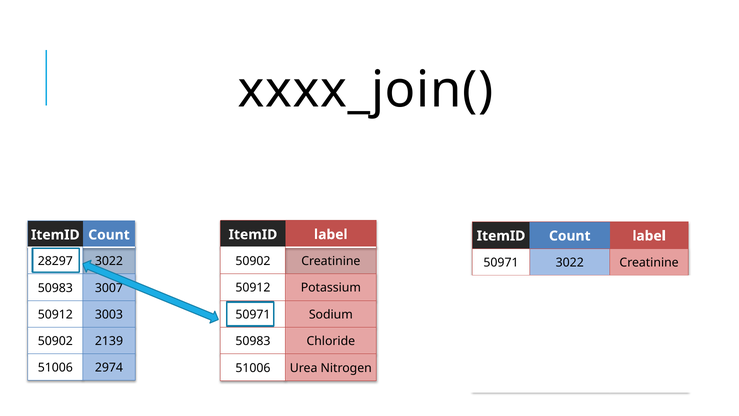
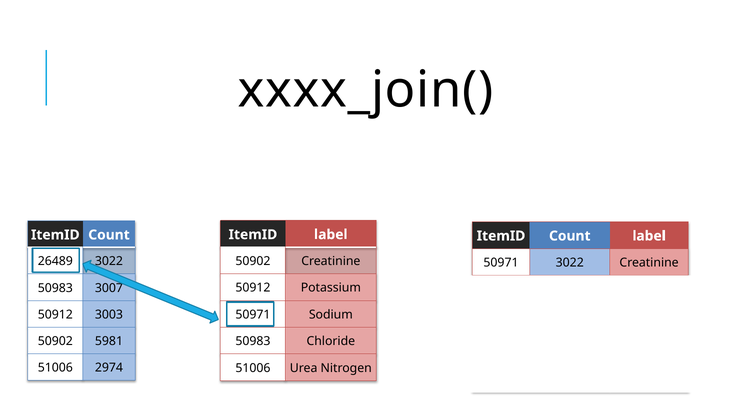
28297: 28297 -> 26489
2139: 2139 -> 5981
